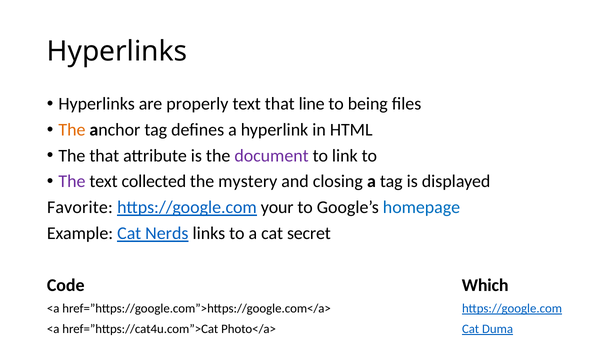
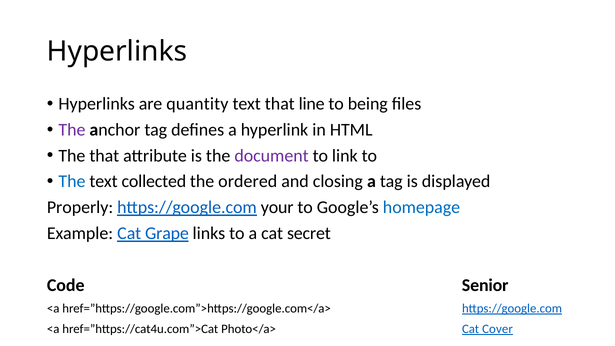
properly: properly -> quantity
The at (72, 130) colour: orange -> purple
The at (72, 181) colour: purple -> blue
mystery: mystery -> ordered
Favorite: Favorite -> Properly
Nerds: Nerds -> Grape
Which: Which -> Senior
Duma: Duma -> Cover
